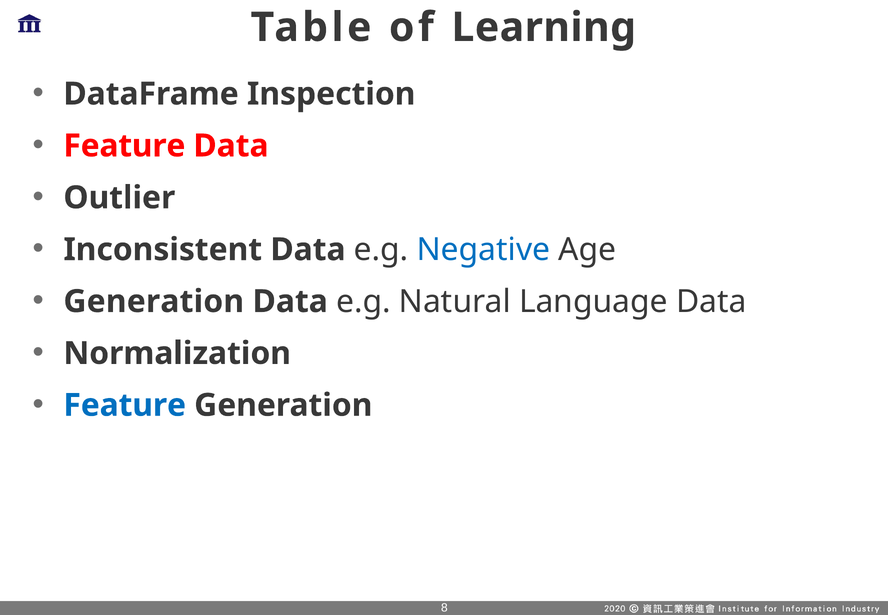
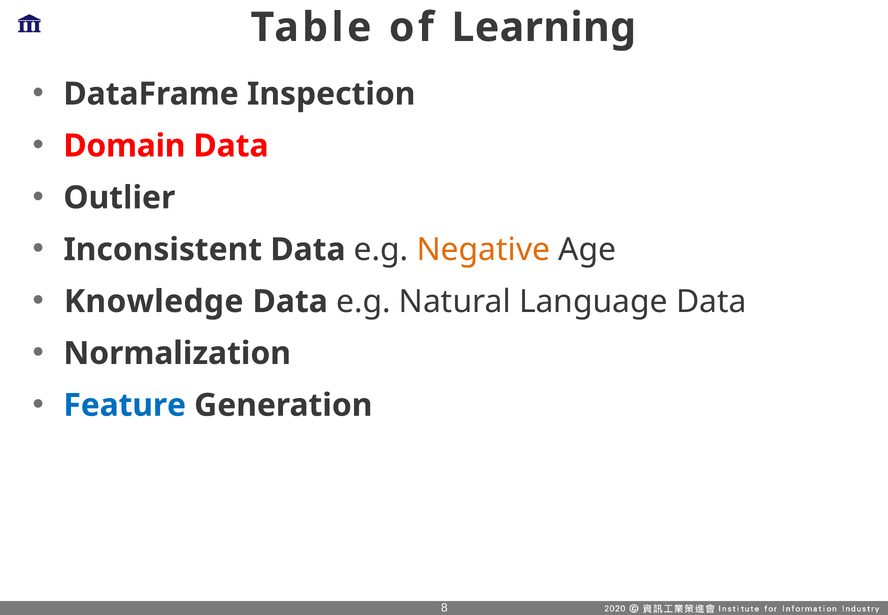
Feature at (124, 146): Feature -> Domain
Negative colour: blue -> orange
Generation at (154, 301): Generation -> Knowledge
